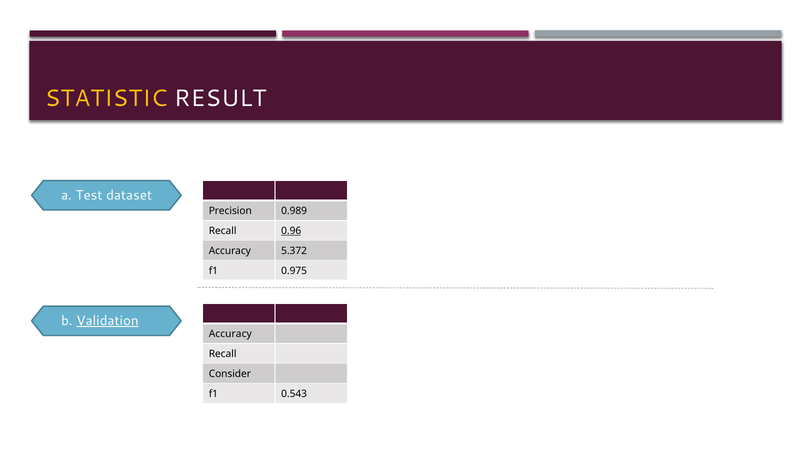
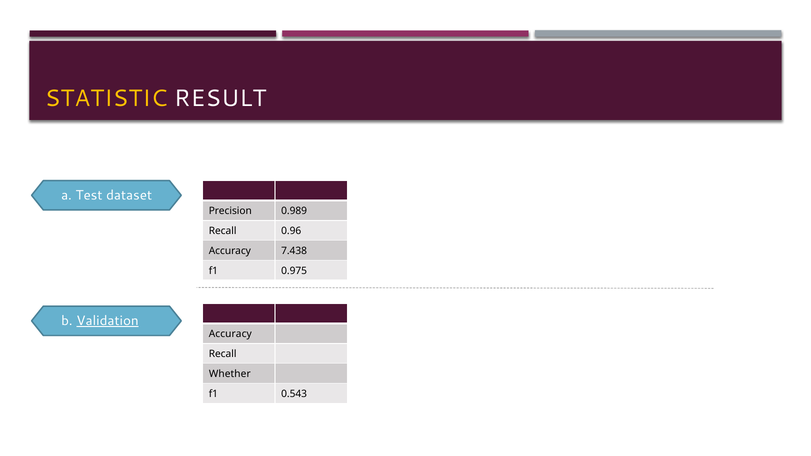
0.96 underline: present -> none
5.372: 5.372 -> 7.438
Consider: Consider -> Whether
